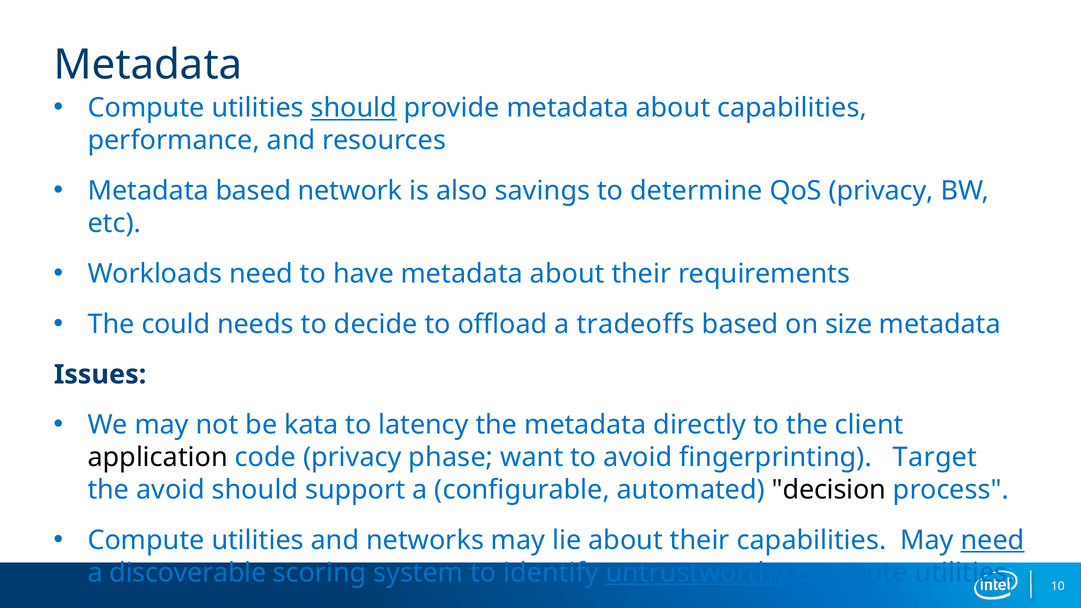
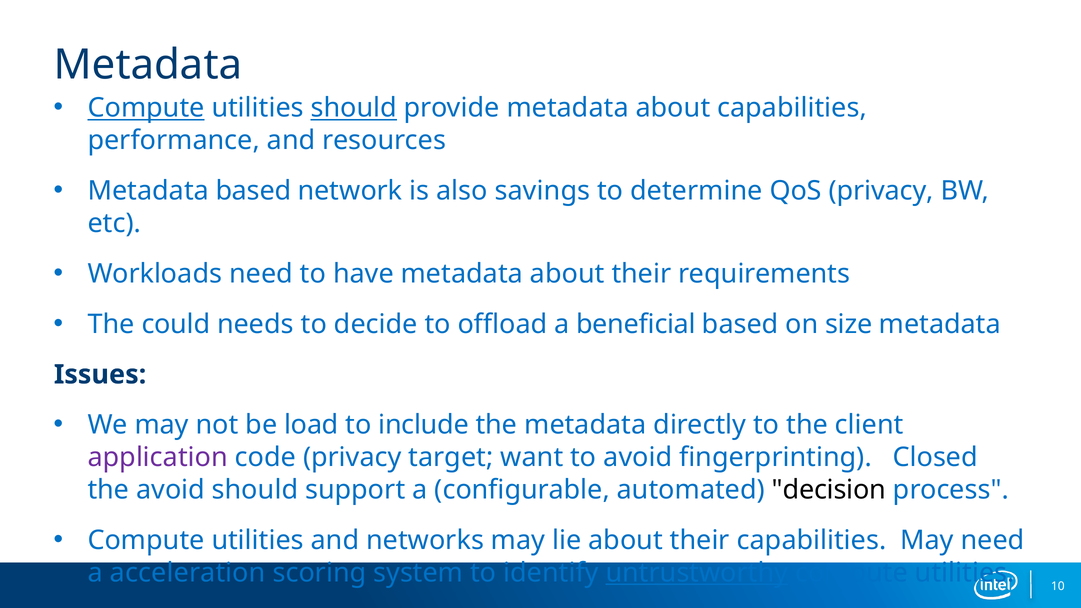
Compute at (146, 108) underline: none -> present
tradeoffs: tradeoffs -> beneficial
kata: kata -> load
latency: latency -> include
application colour: black -> purple
phase: phase -> target
Target: Target -> Closed
need at (993, 540) underline: present -> none
discoverable: discoverable -> acceleration
